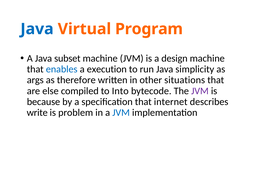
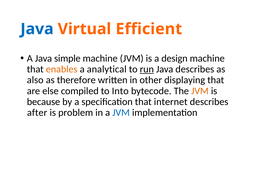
Program: Program -> Efficient
subset: subset -> simple
enables colour: blue -> orange
execution: execution -> analytical
run underline: none -> present
Java simplicity: simplicity -> describes
args: args -> also
situations: situations -> displaying
JVM at (200, 91) colour: purple -> orange
write: write -> after
